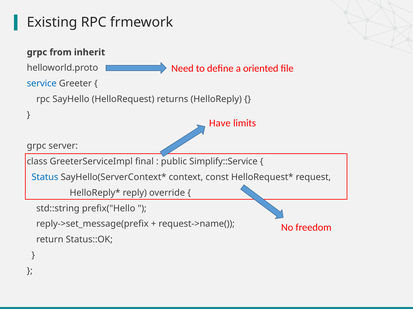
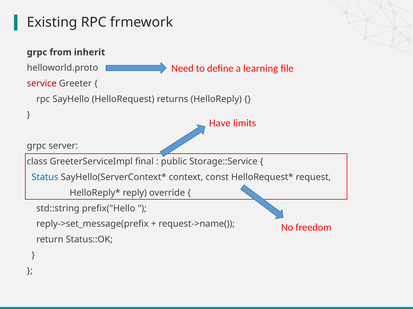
oriented: oriented -> learning
service colour: blue -> red
Simplify::Service: Simplify::Service -> Storage::Service
